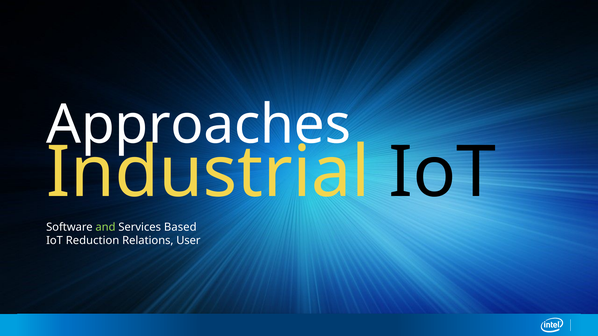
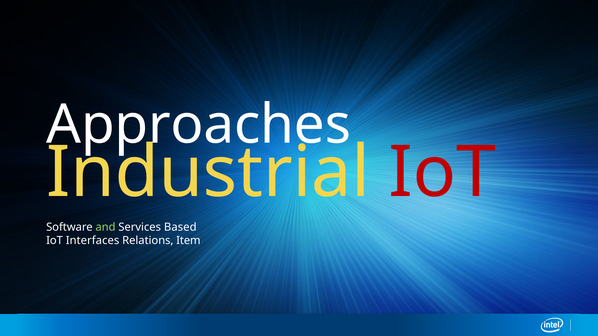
IoT at (442, 173) colour: black -> red
Reduction: Reduction -> Interfaces
User: User -> Item
